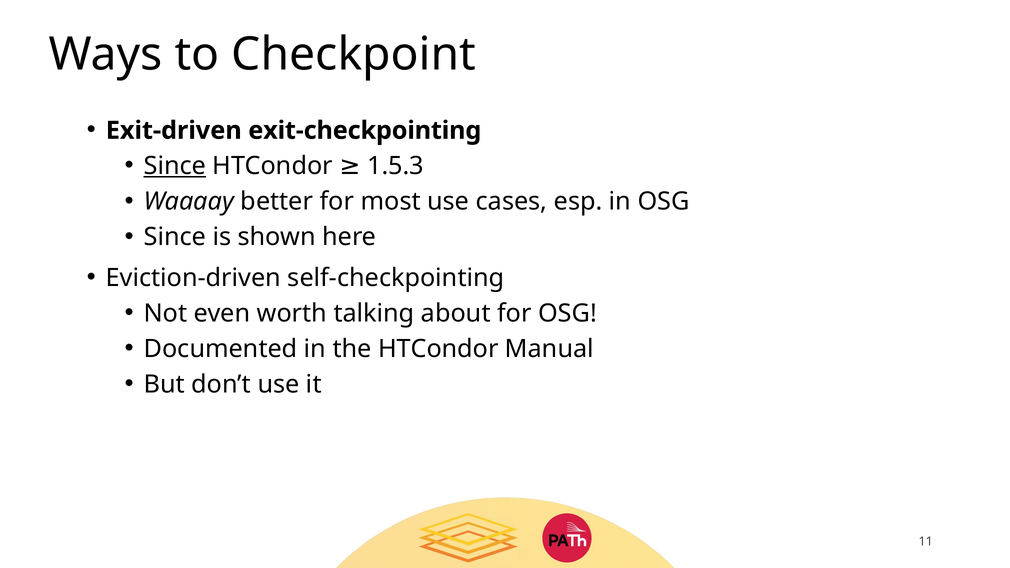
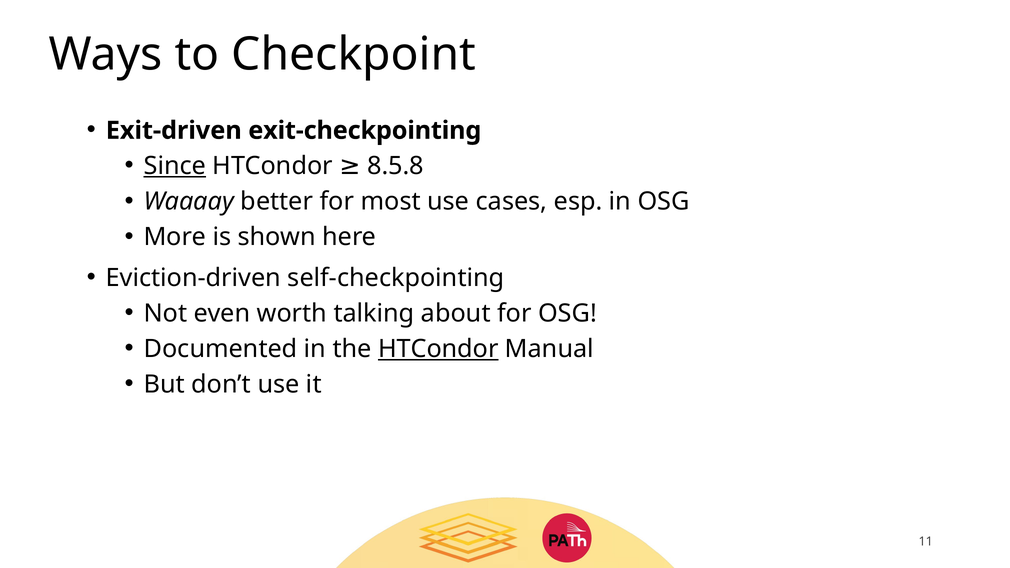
1.5.3: 1.5.3 -> 8.5.8
Since at (175, 237): Since -> More
HTCondor at (438, 349) underline: none -> present
